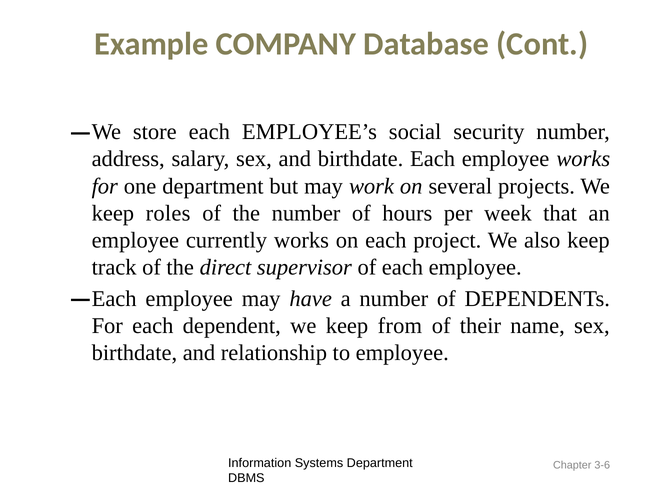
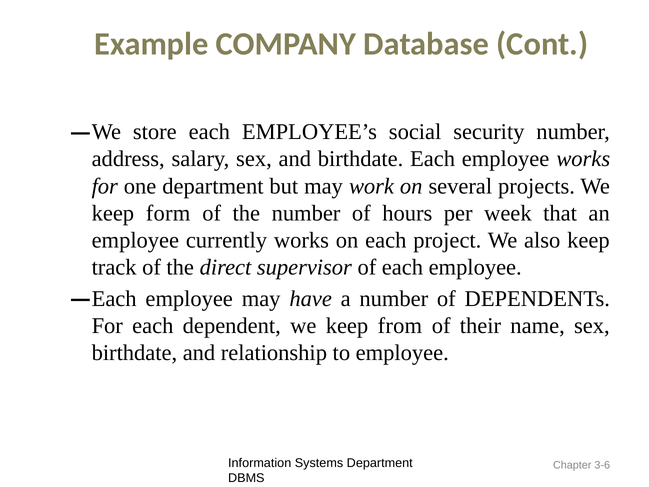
roles: roles -> form
